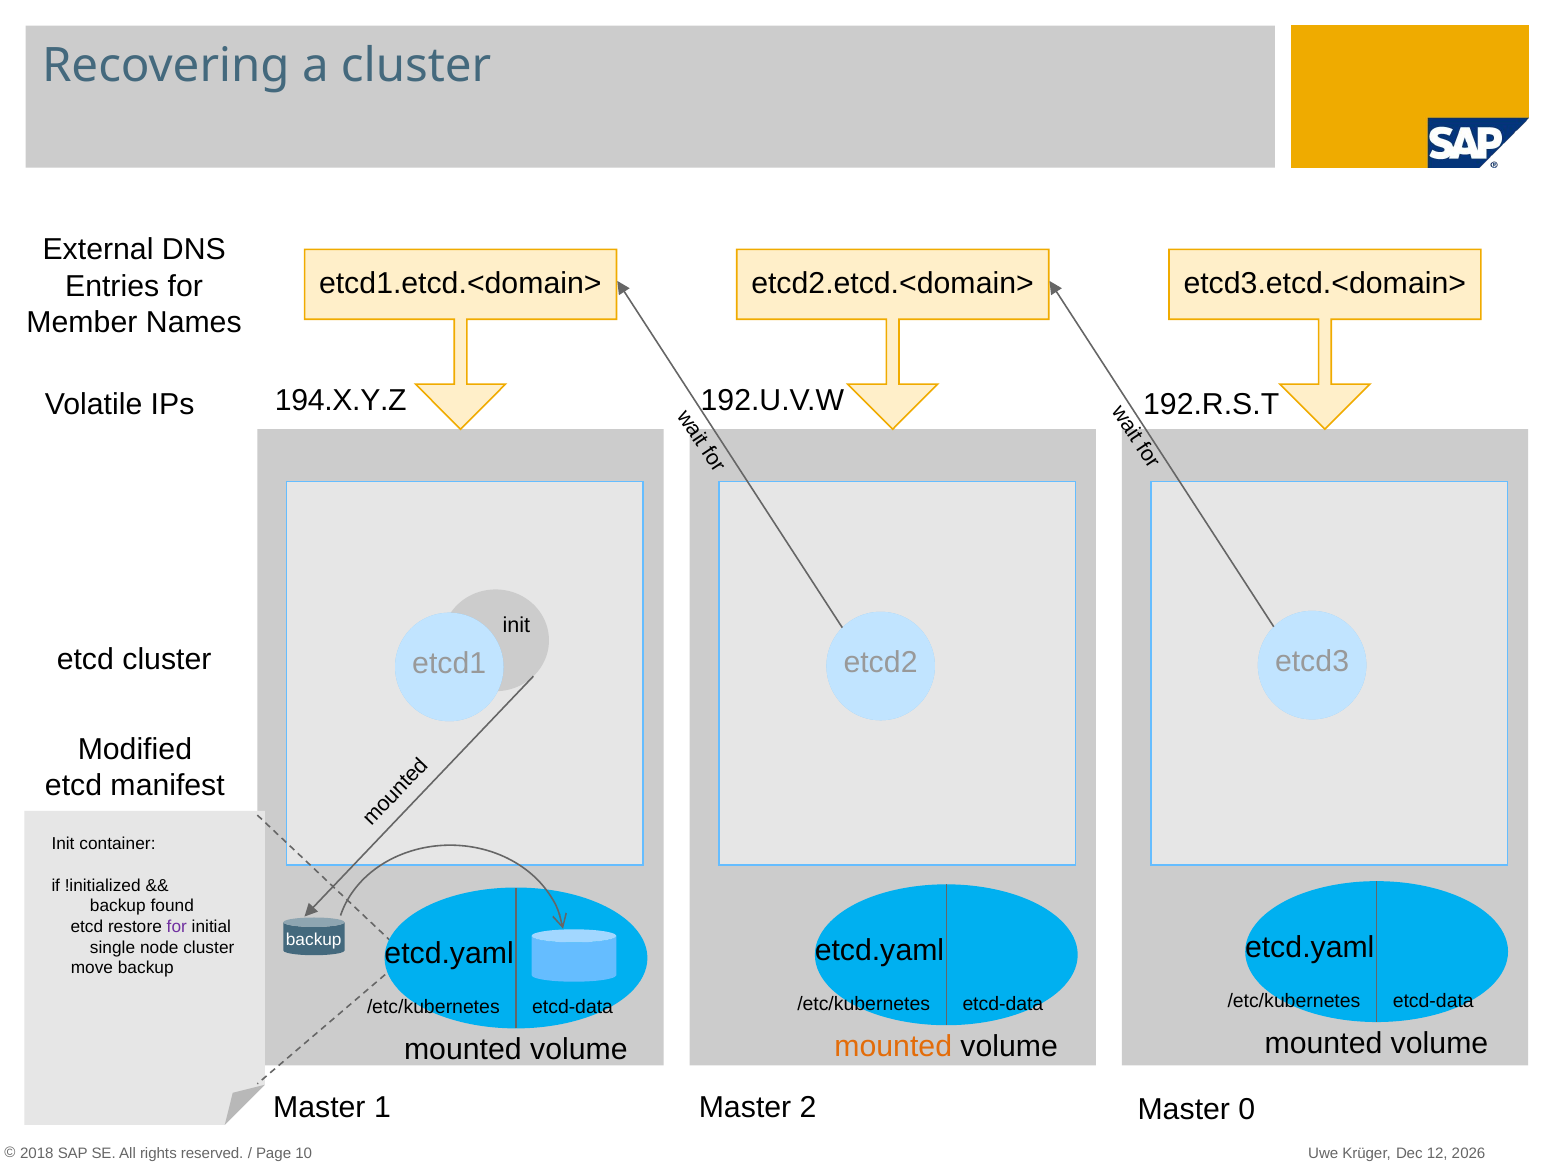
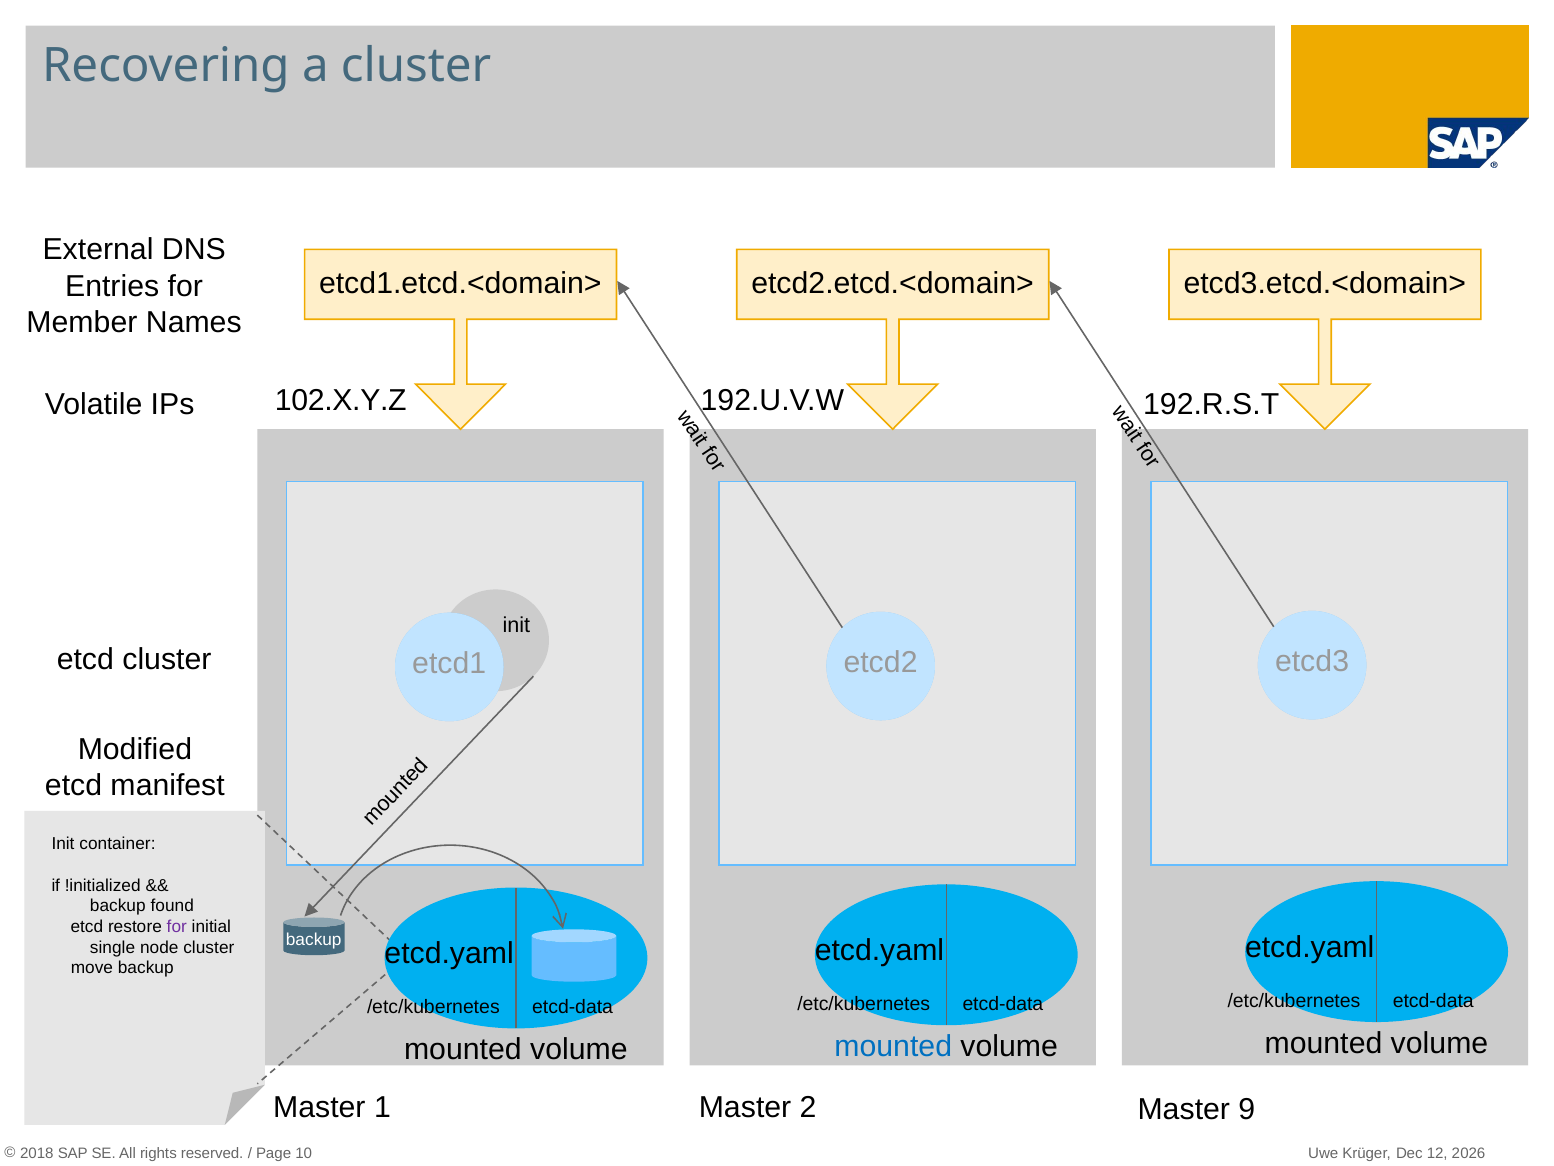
194.X.Y.Z: 194.X.Y.Z -> 102.X.Y.Z
mounted at (893, 1046) colour: orange -> blue
0: 0 -> 9
